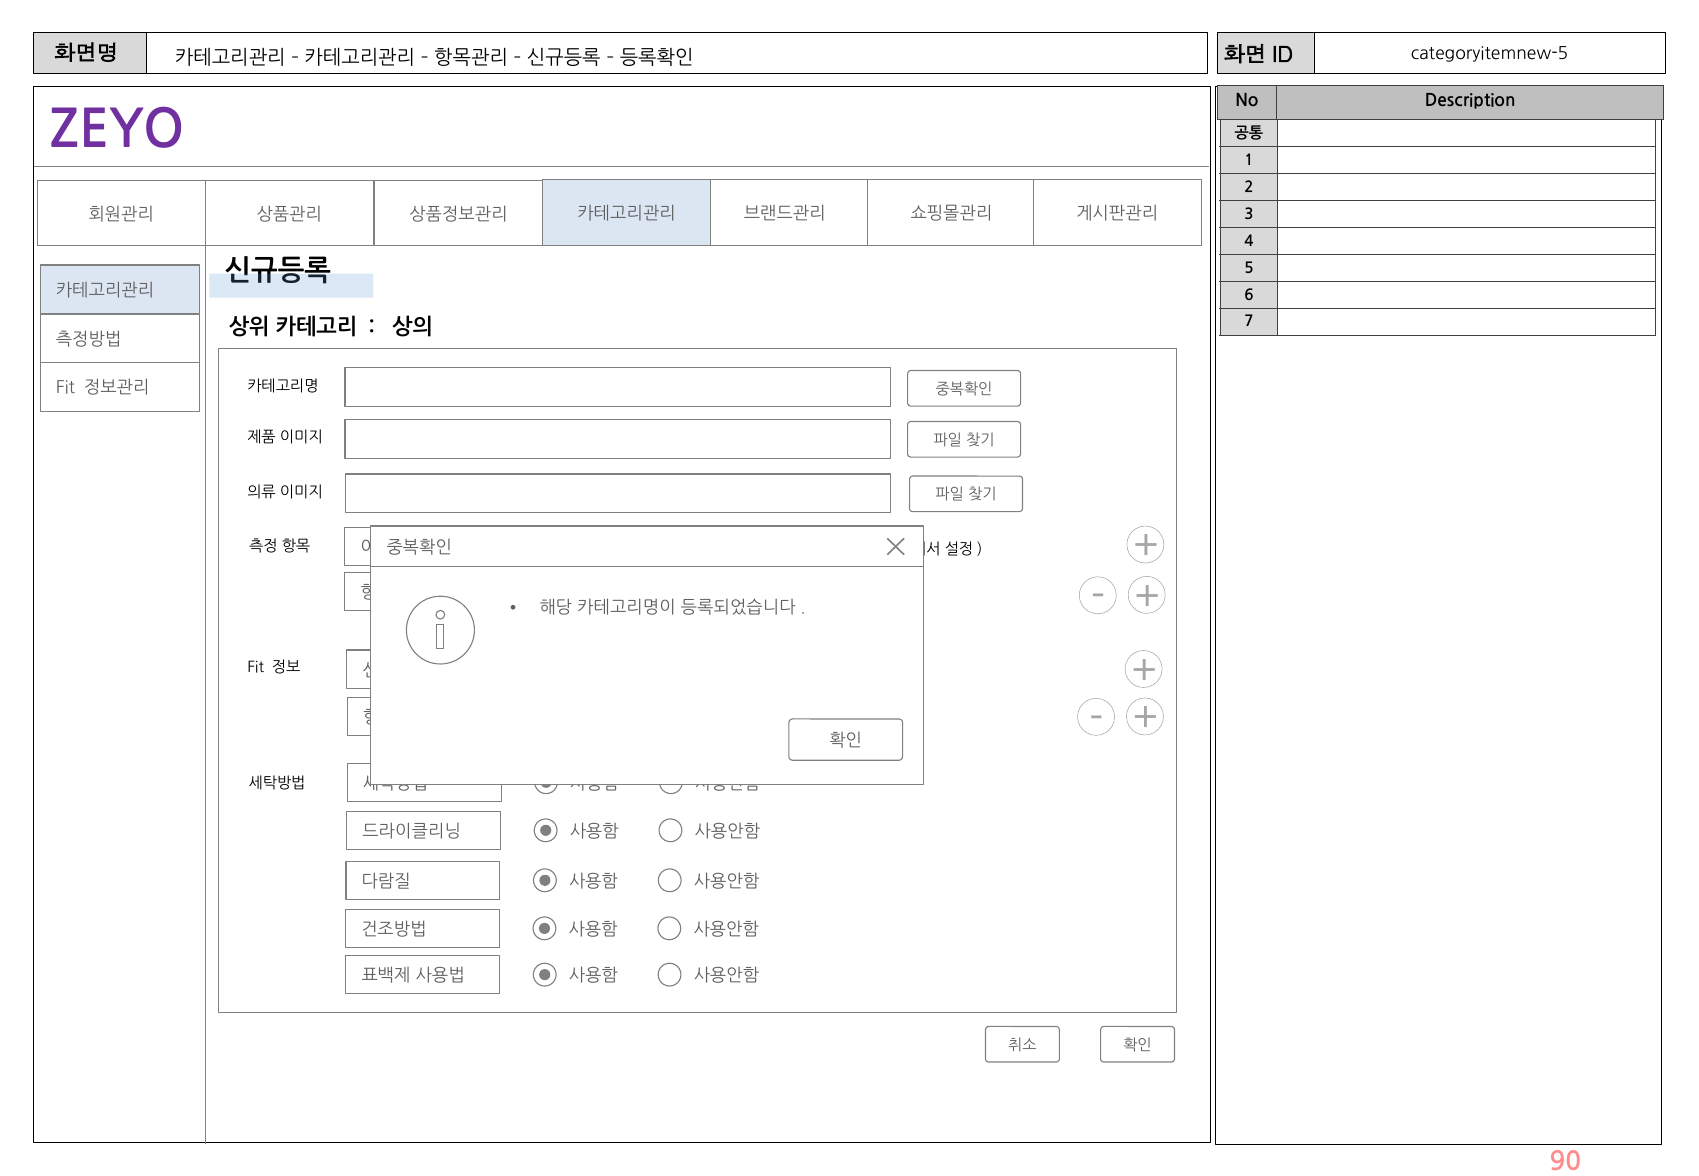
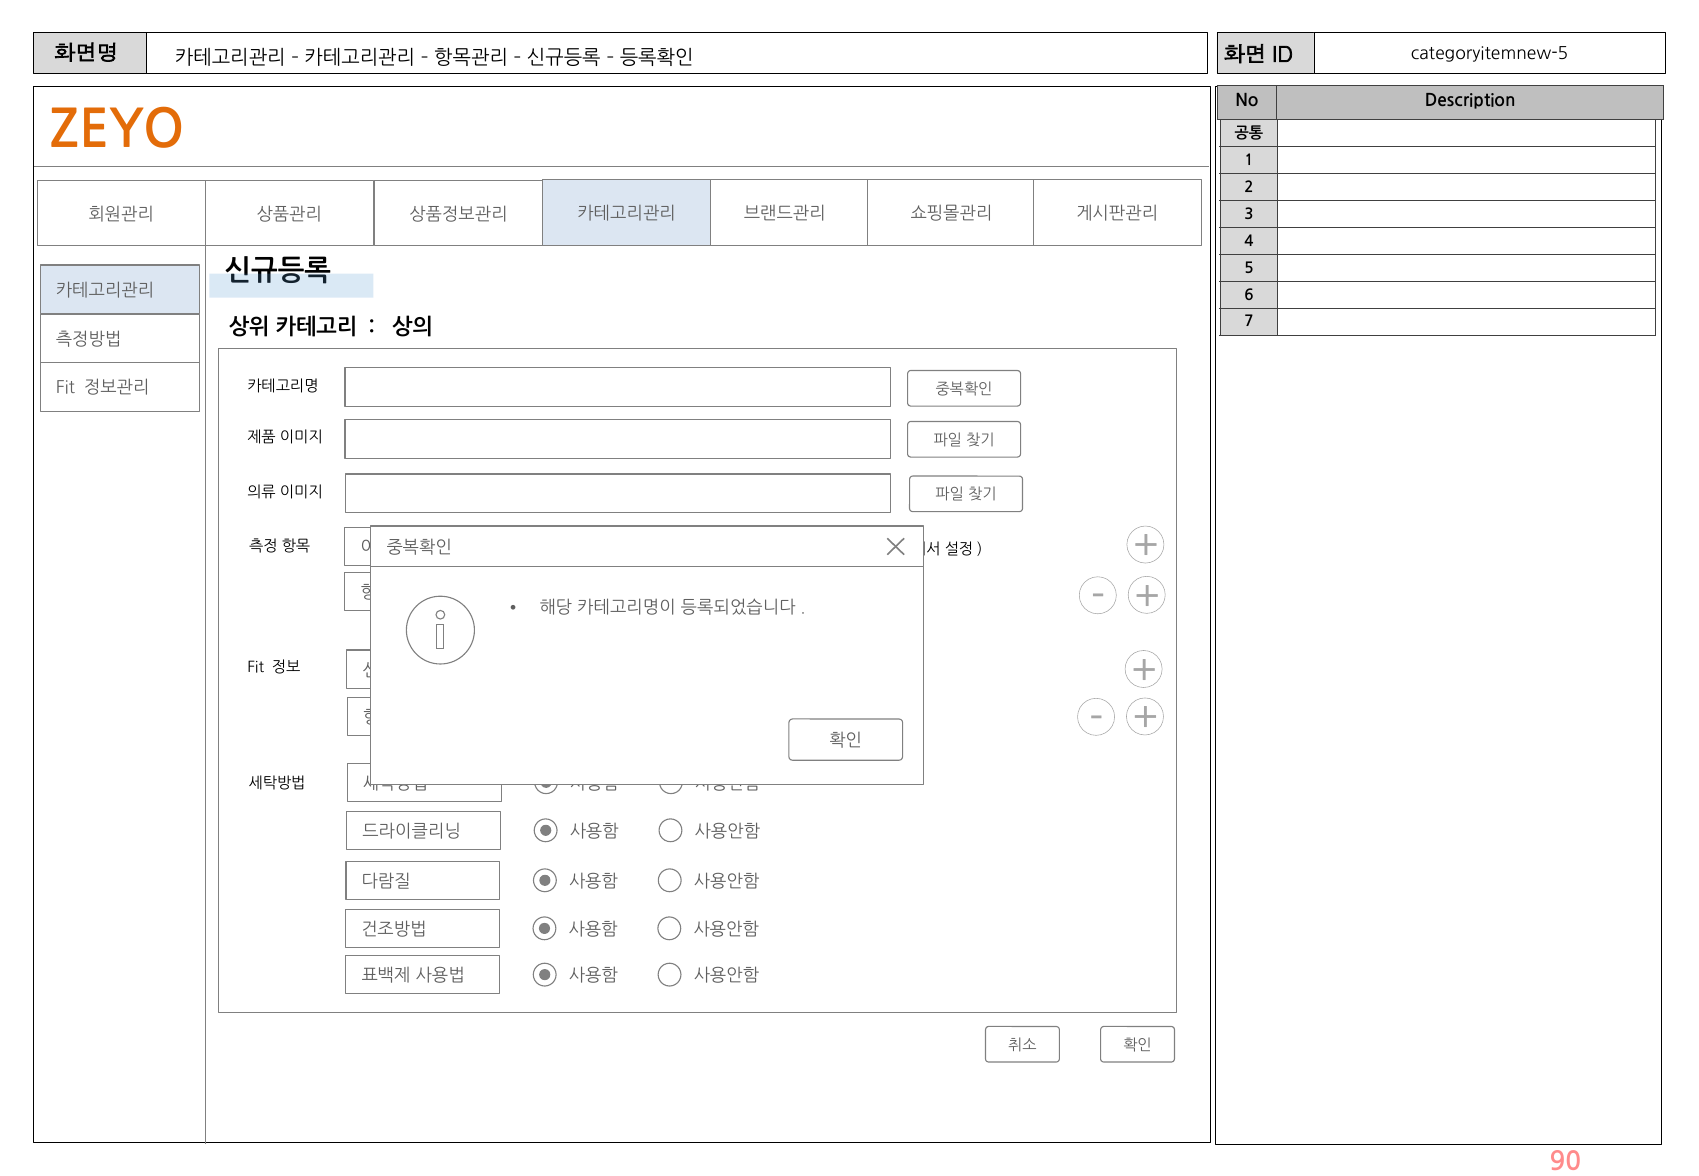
ZEYO colour: purple -> orange
